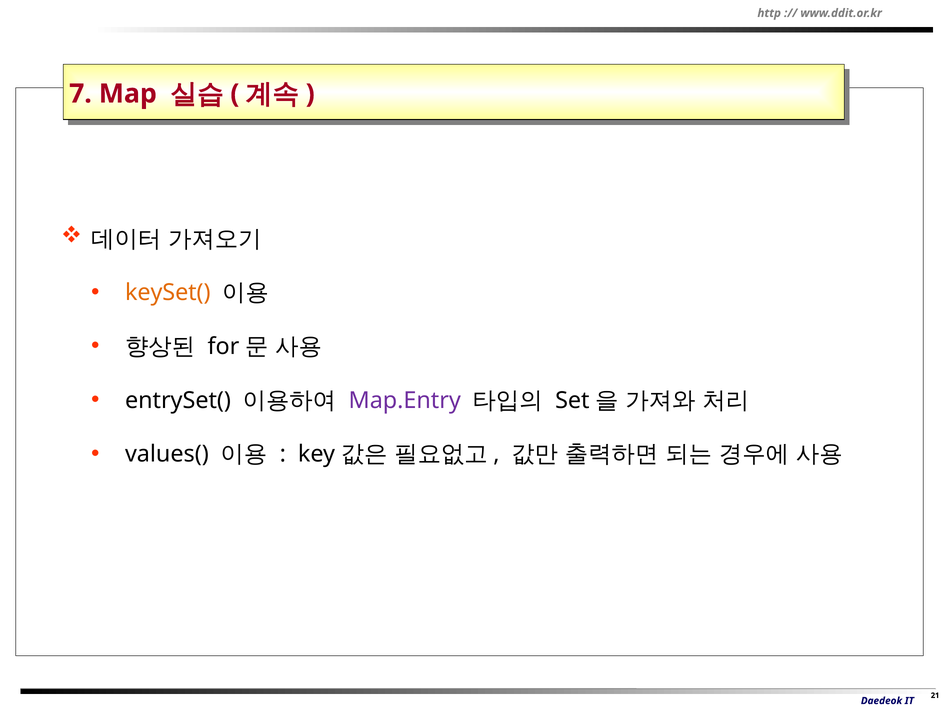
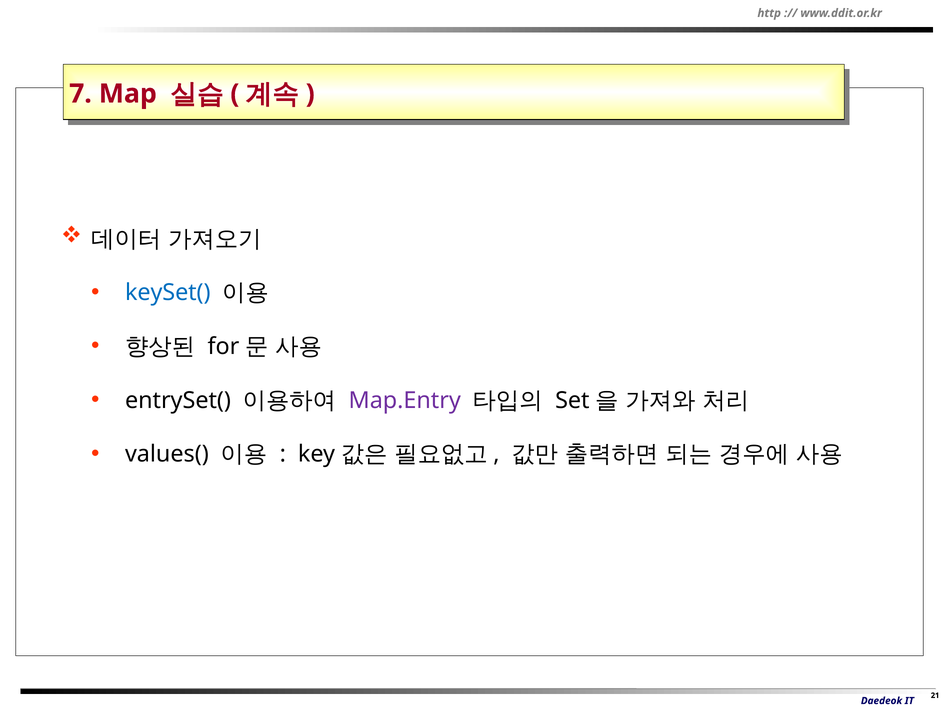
keySet( colour: orange -> blue
